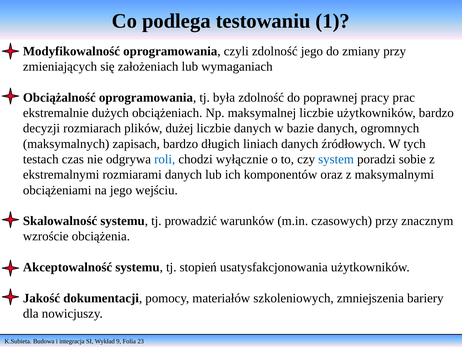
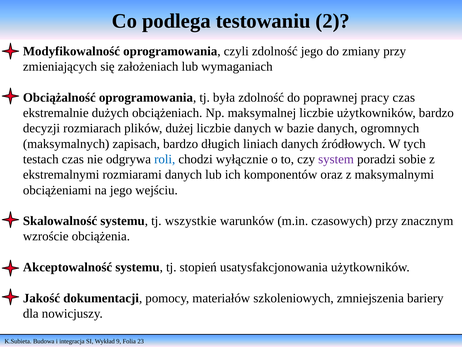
1: 1 -> 2
pracy prac: prac -> czas
system colour: blue -> purple
prowadzić: prowadzić -> wszystkie
